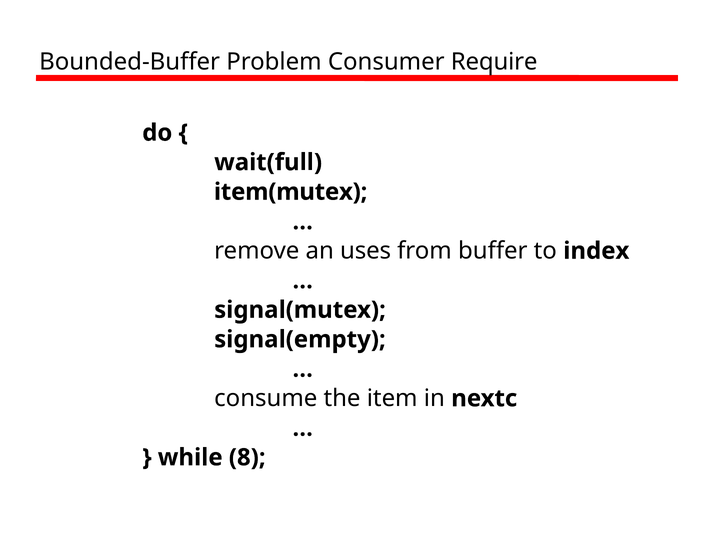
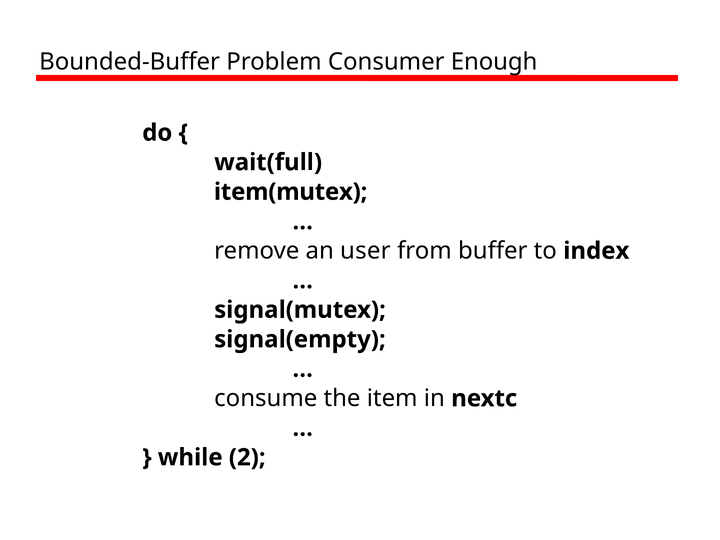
Require: Require -> Enough
uses: uses -> user
8: 8 -> 2
